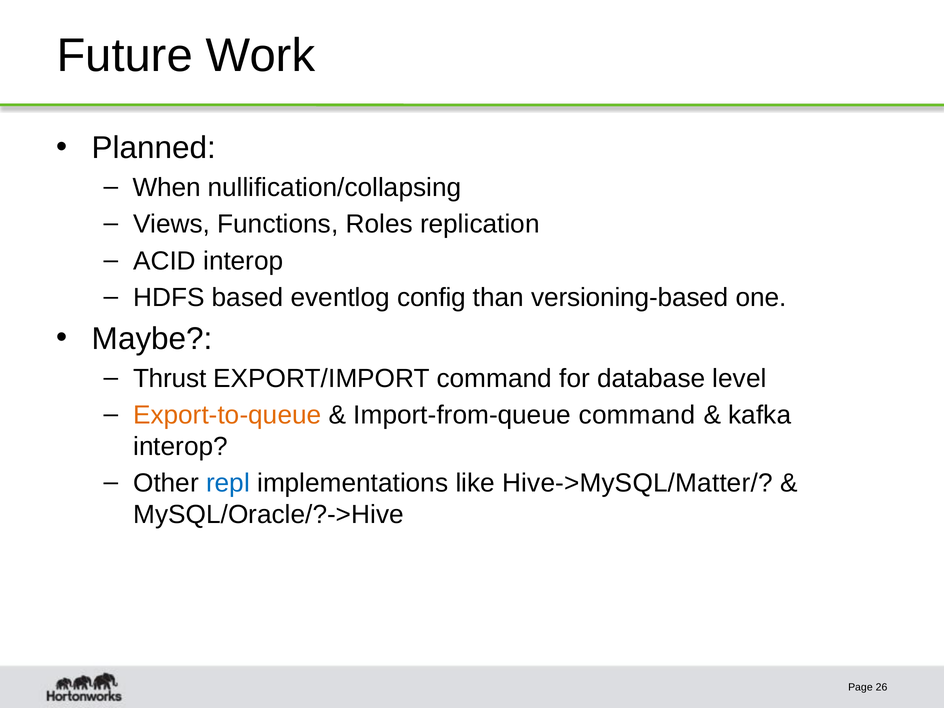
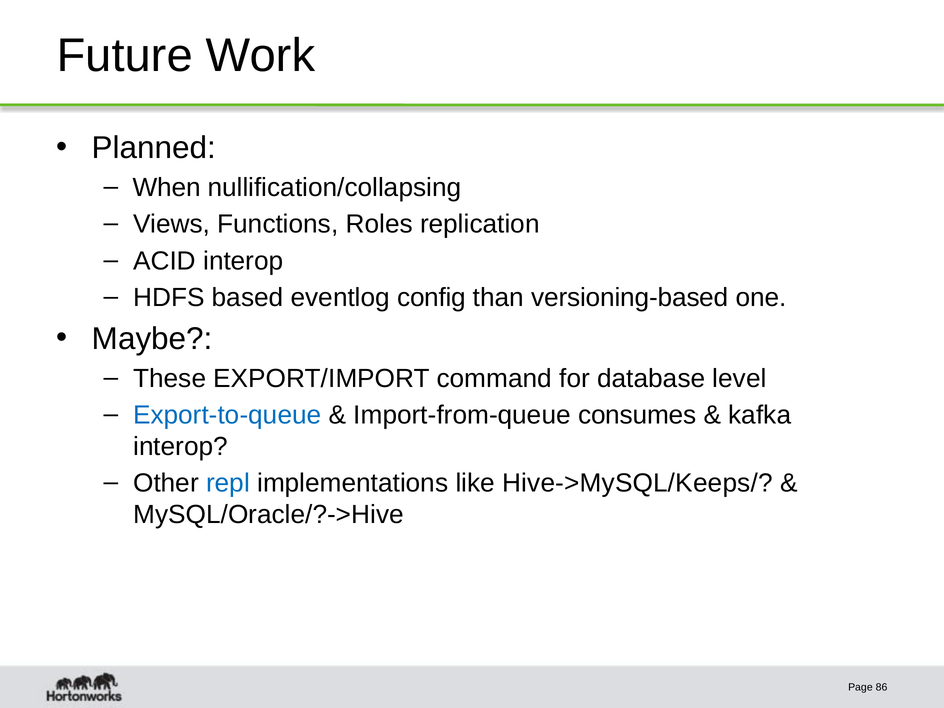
Thrust: Thrust -> These
Export-to-queue colour: orange -> blue
Import-from-queue command: command -> consumes
Hive->MySQL/Matter/: Hive->MySQL/Matter/ -> Hive->MySQL/Keeps/
26: 26 -> 86
